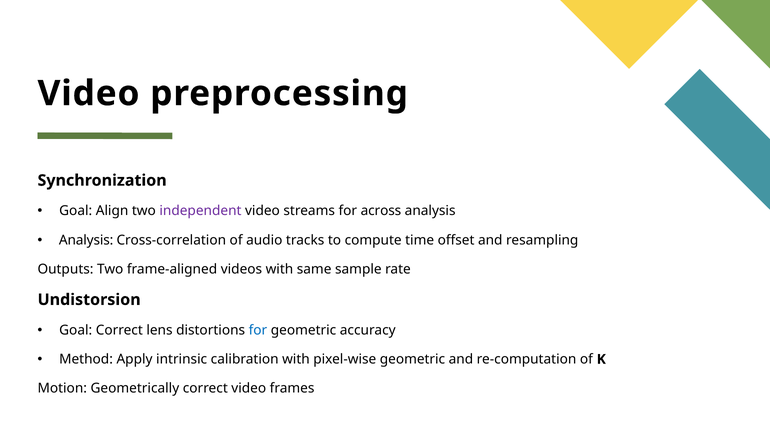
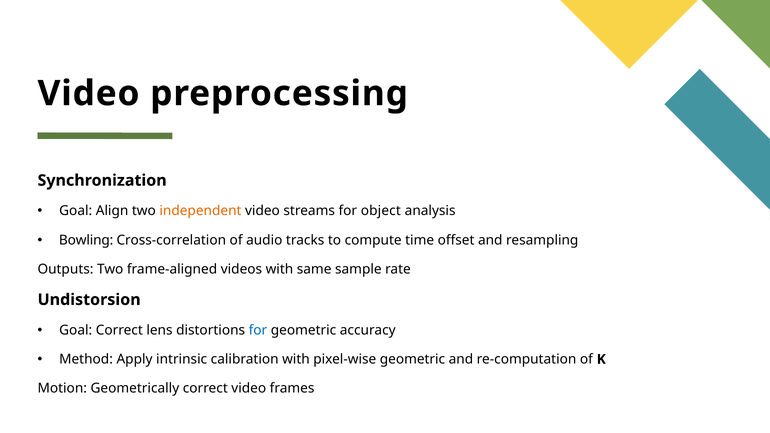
independent colour: purple -> orange
across: across -> object
Analysis at (86, 240): Analysis -> Bowling
